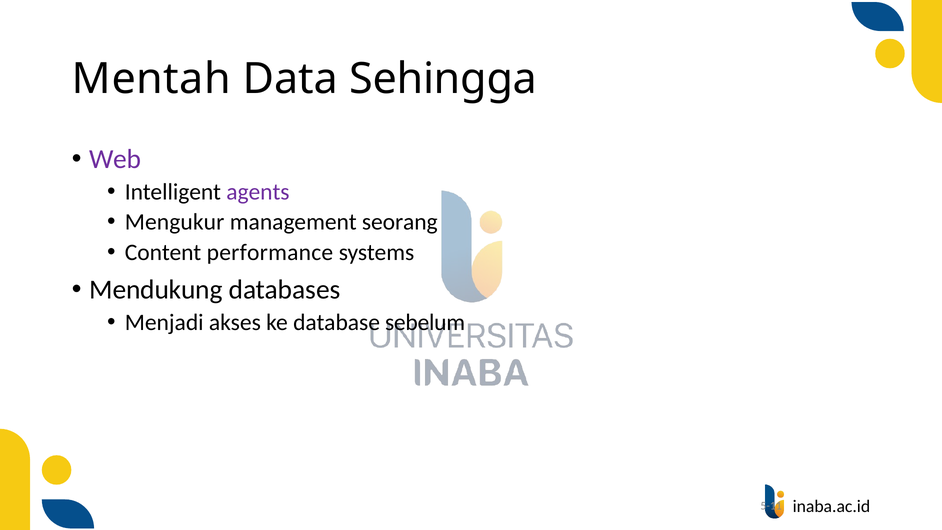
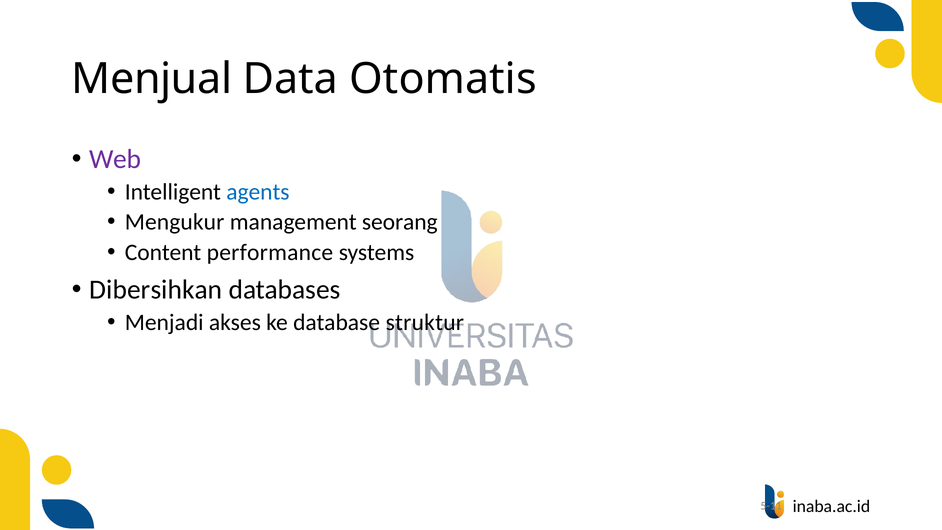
Mentah: Mentah -> Menjual
Sehingga: Sehingga -> Otomatis
agents colour: purple -> blue
Mendukung: Mendukung -> Dibersihkan
sebelum: sebelum -> struktur
